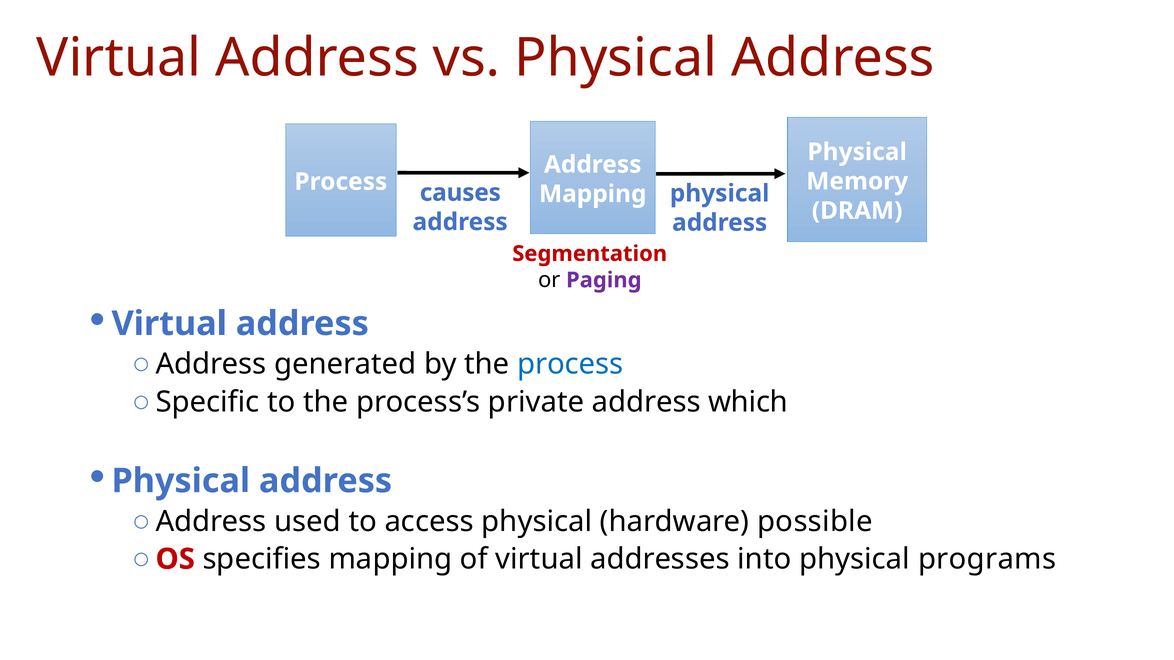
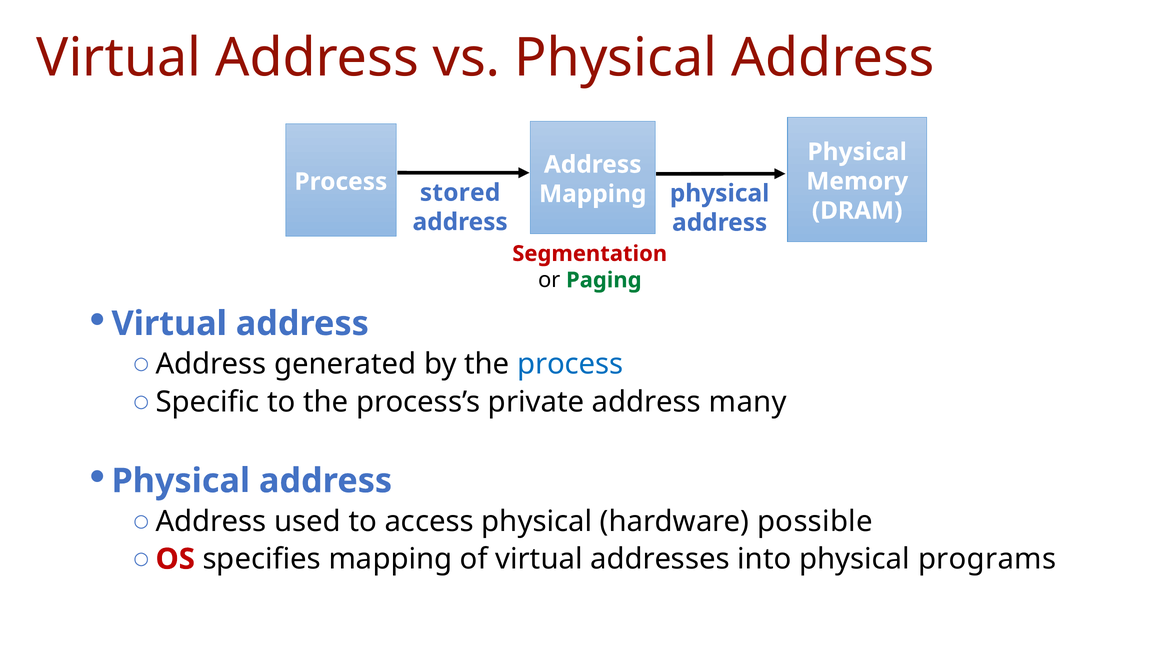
causes: causes -> stored
Paging colour: purple -> green
which: which -> many
